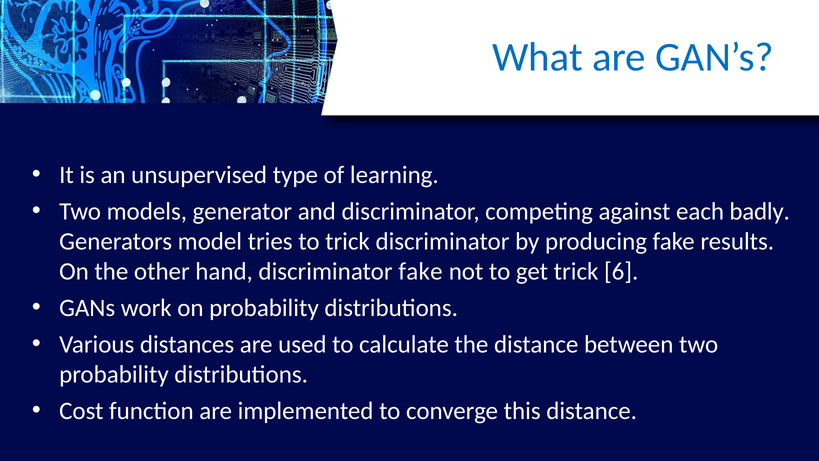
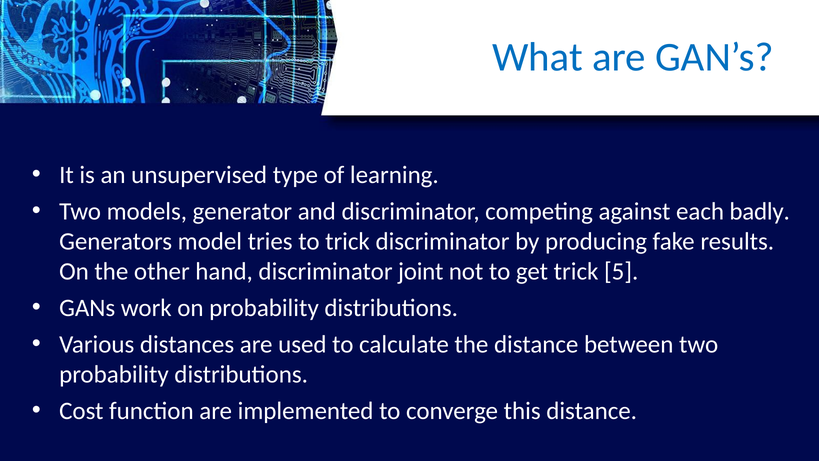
discriminator fake: fake -> joint
6: 6 -> 5
